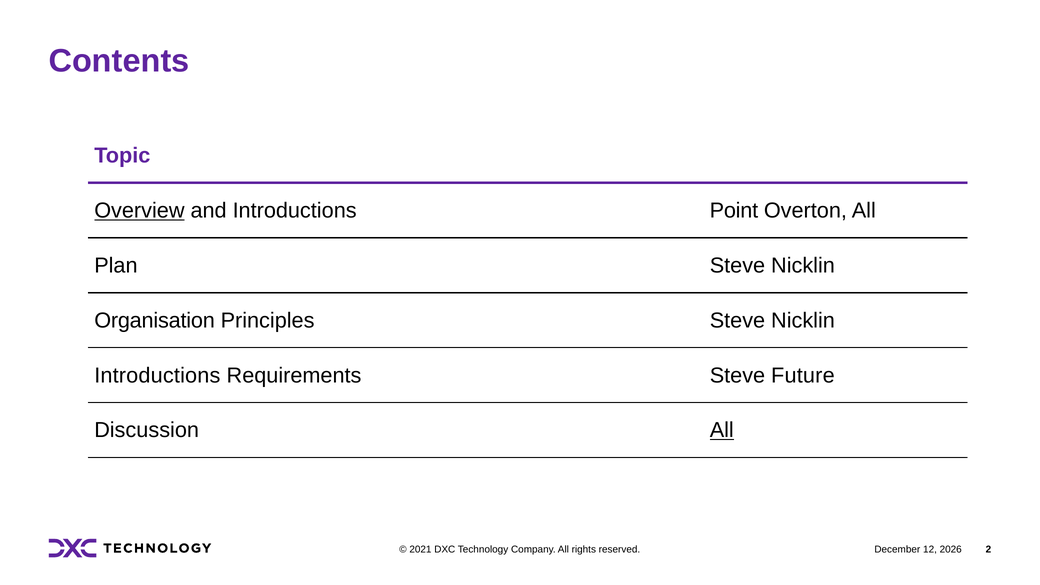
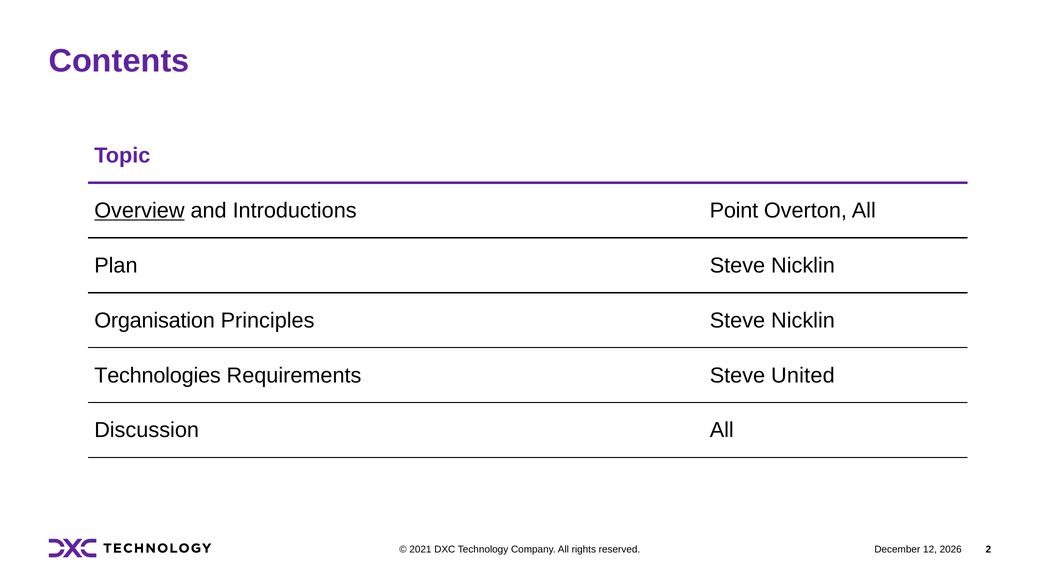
Introductions at (157, 375): Introductions -> Technologies
Future: Future -> United
All at (722, 430) underline: present -> none
